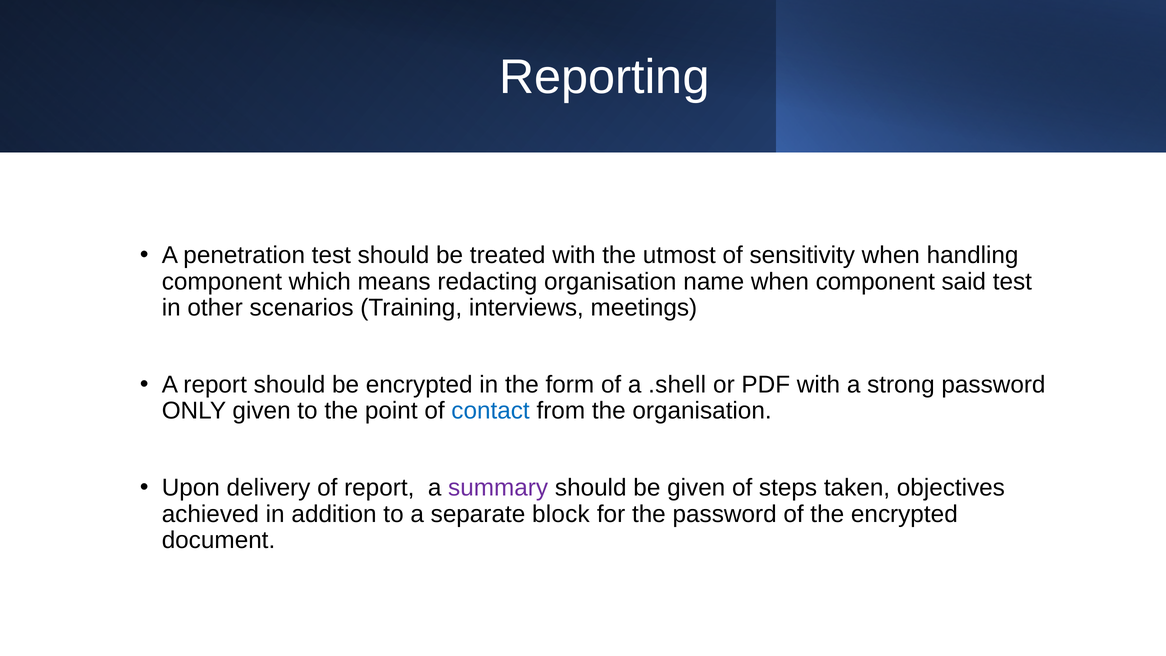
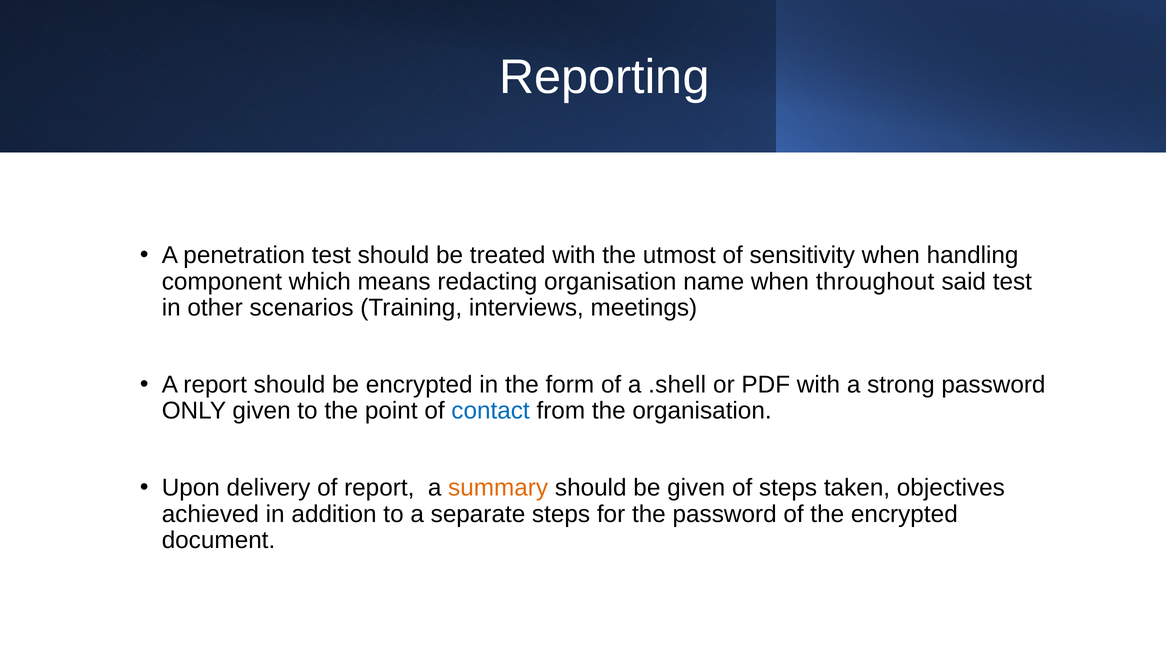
when component: component -> throughout
summary colour: purple -> orange
separate block: block -> steps
